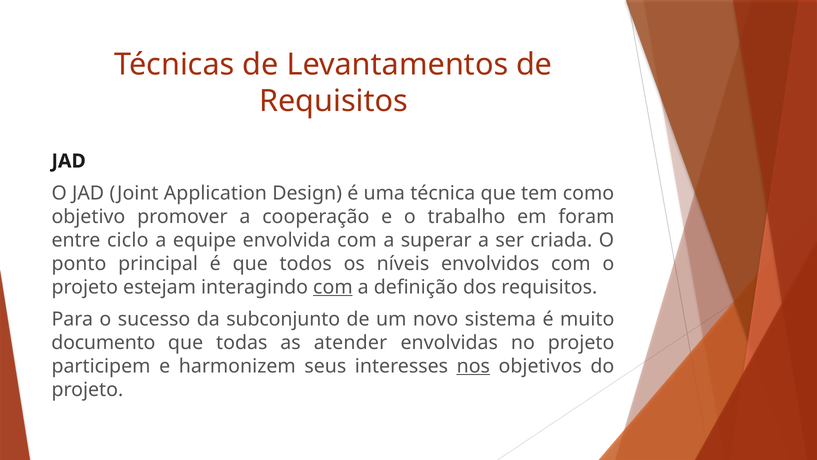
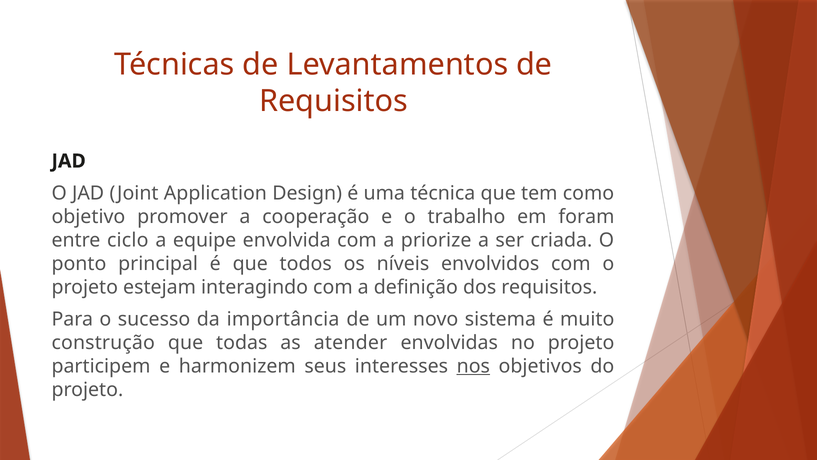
superar: superar -> priorize
com at (333, 287) underline: present -> none
subconjunto: subconjunto -> importância
documento: documento -> construção
